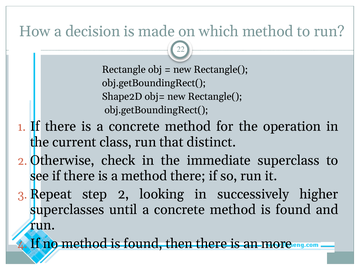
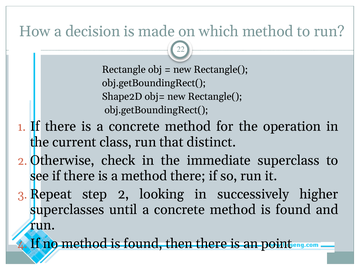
more: more -> point
